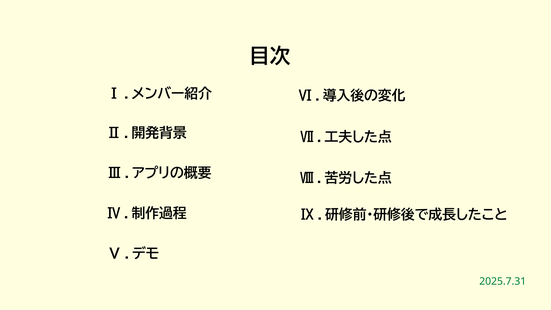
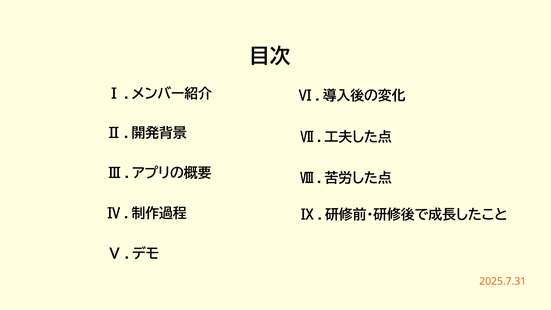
2025.7.31 colour: green -> orange
